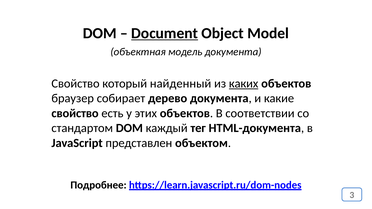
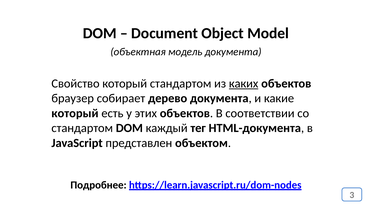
Document underline: present -> none
который найденный: найденный -> стандартом
свойство at (75, 113): свойство -> который
